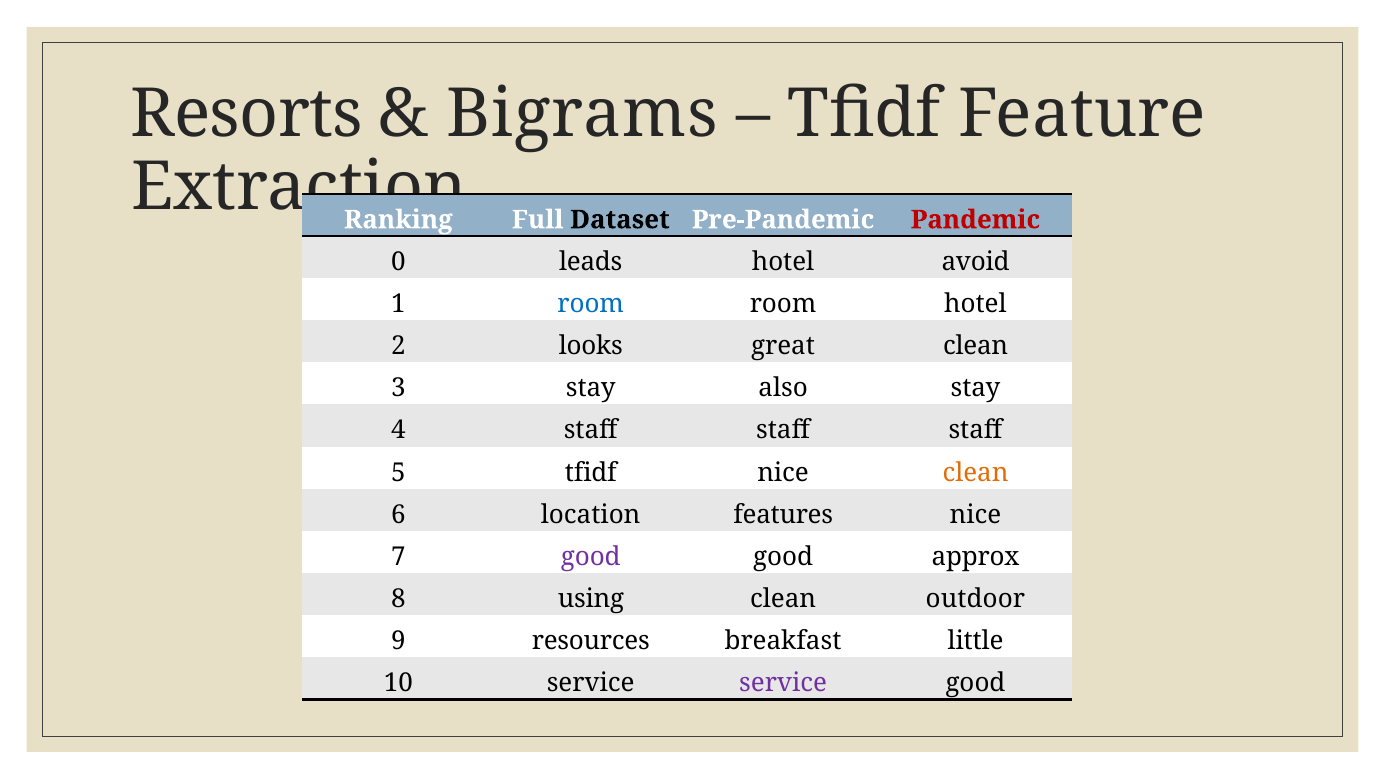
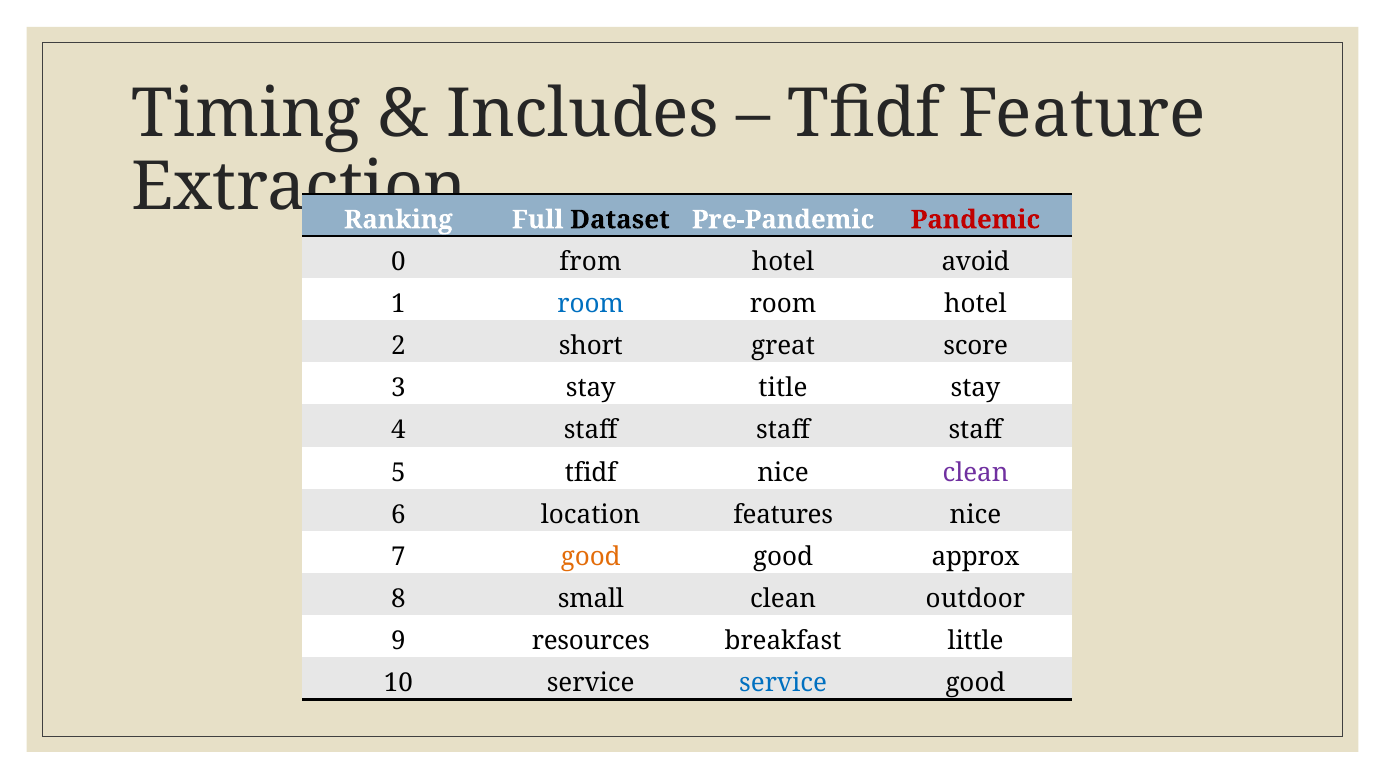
Resorts: Resorts -> Timing
Bigrams: Bigrams -> Includes
leads: leads -> from
looks: looks -> short
great clean: clean -> score
also: also -> title
clean at (976, 472) colour: orange -> purple
good at (591, 557) colour: purple -> orange
using: using -> small
service at (783, 683) colour: purple -> blue
